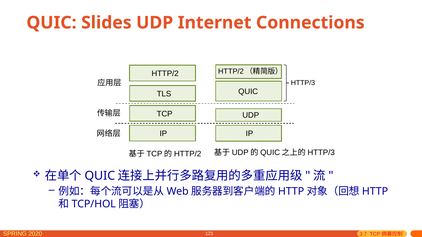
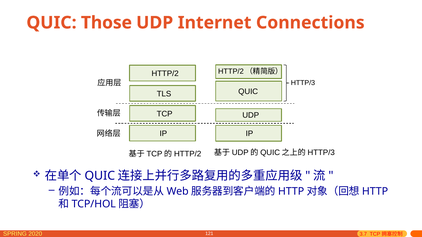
Slides: Slides -> Those
